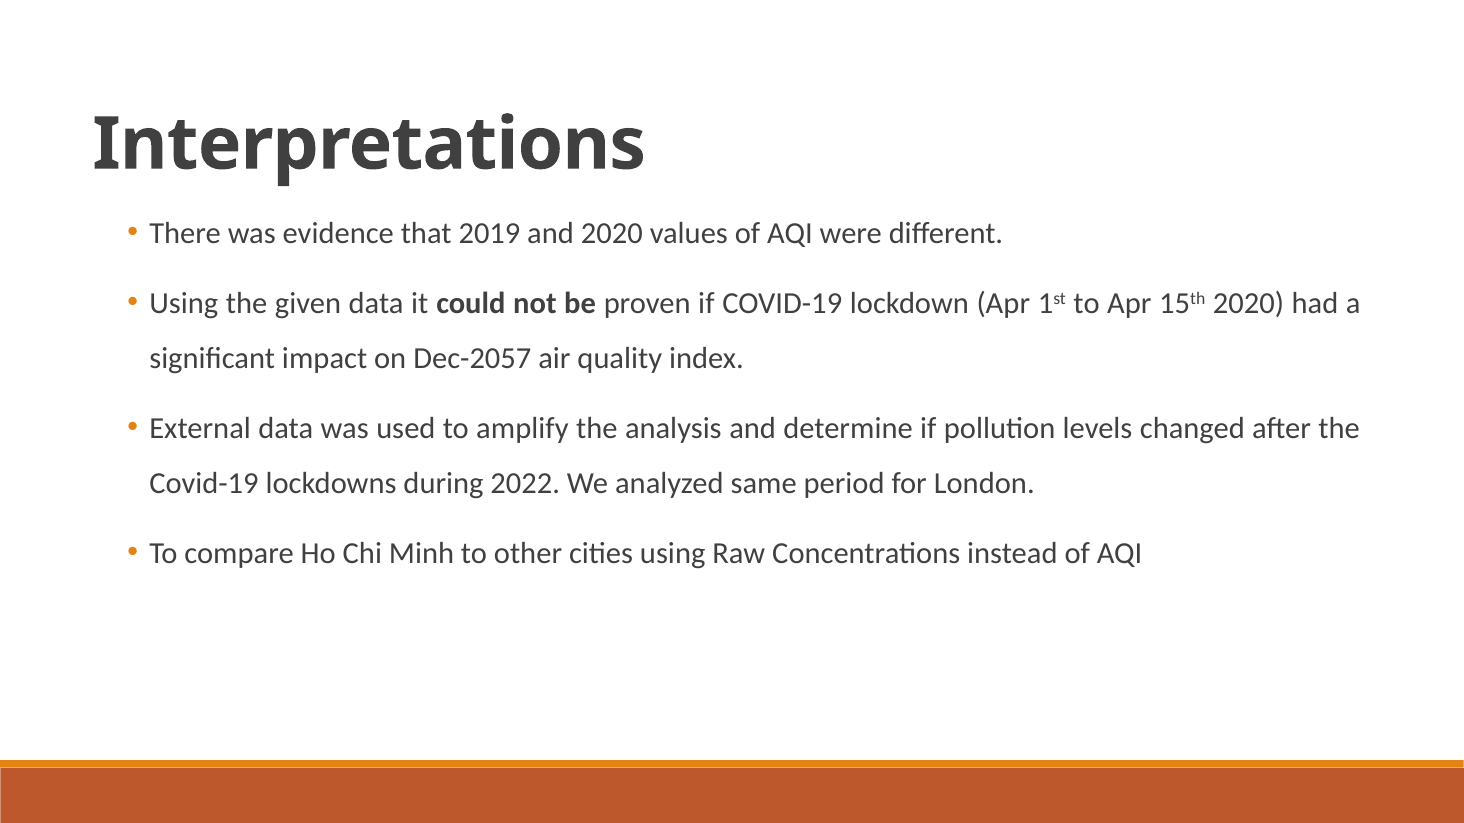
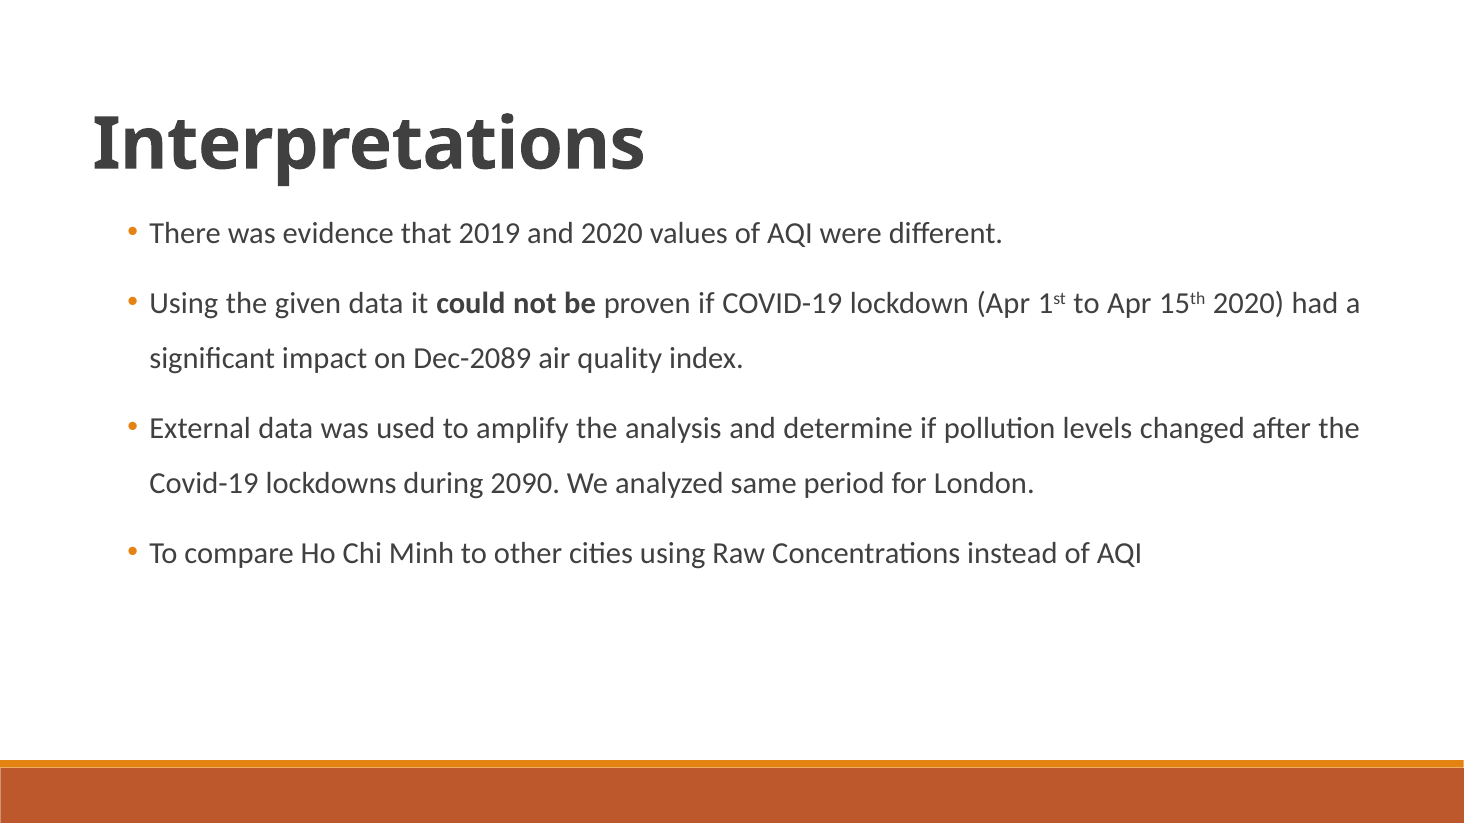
Dec-2057: Dec-2057 -> Dec-2089
2022: 2022 -> 2090
